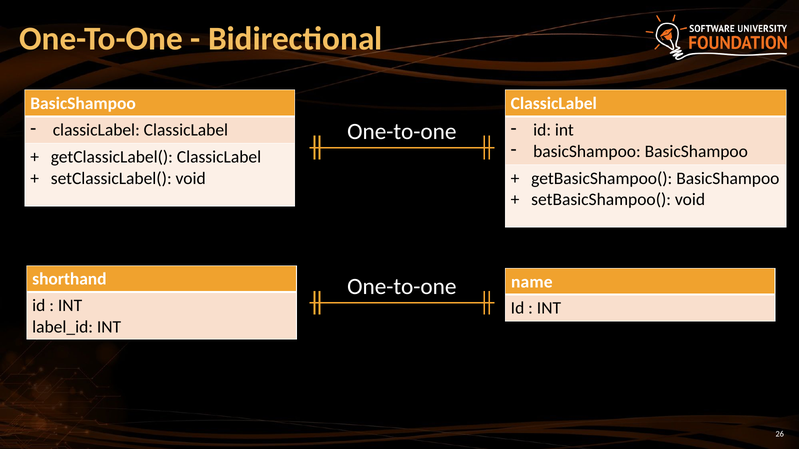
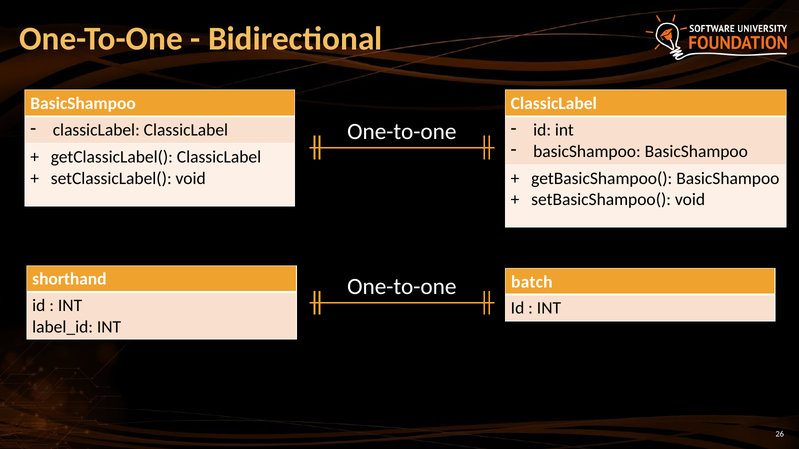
name: name -> batch
